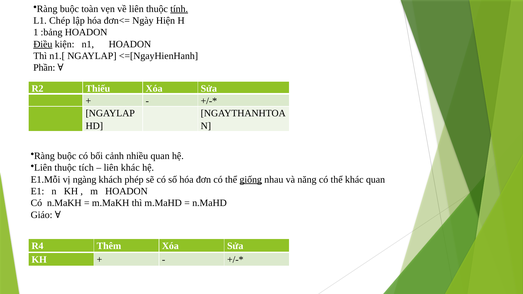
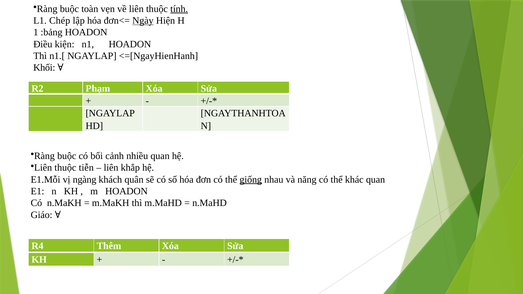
Ngày underline: none -> present
Điều underline: present -> none
Phần: Phần -> Khối
Thiếu: Thiếu -> Phạm
tích: tích -> tiễn
liên khác: khác -> khắp
phép: phép -> quân
